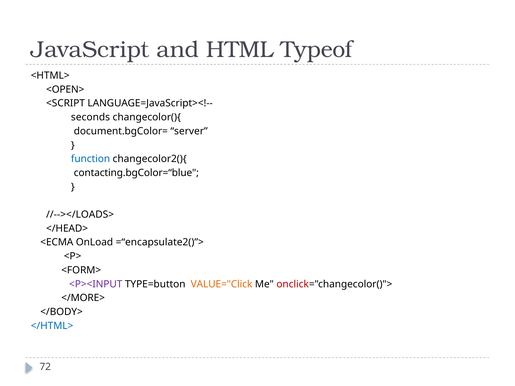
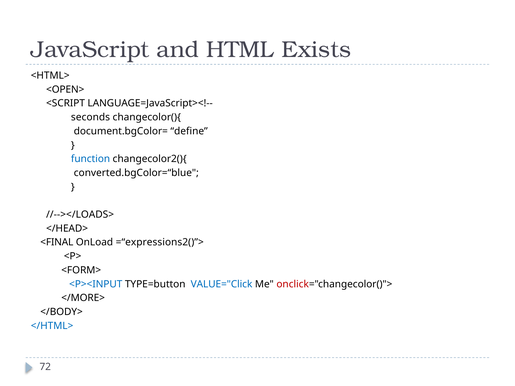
Typeof: Typeof -> Exists
server: server -> define
contacting.bgColor=“blue: contacting.bgColor=“blue -> converted.bgColor=“blue
<ECMA: <ECMA -> <FINAL
=“encapsulate2()”>: =“encapsulate2()”> -> =“expressions2()”>
<P><INPUT colour: purple -> blue
VALUE="Click colour: orange -> blue
